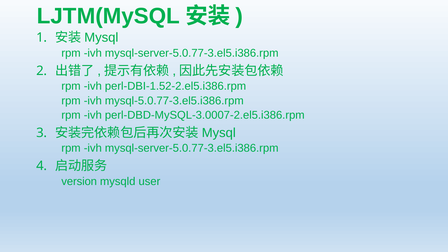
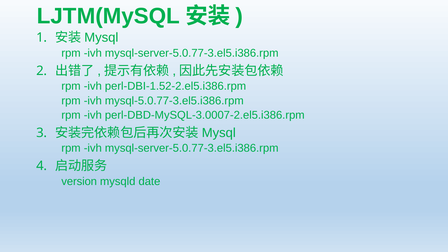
user: user -> date
